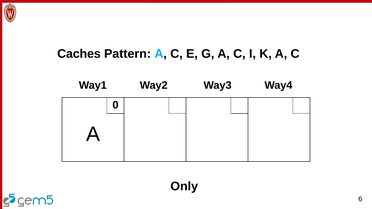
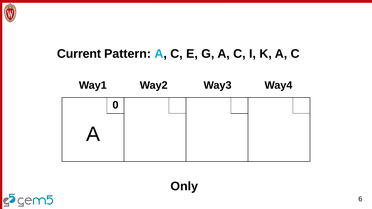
Caches: Caches -> Current
